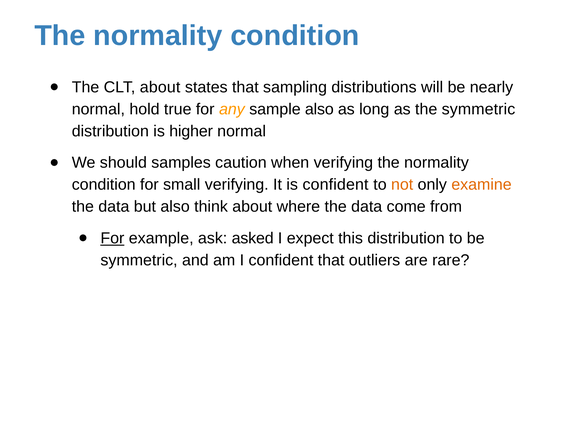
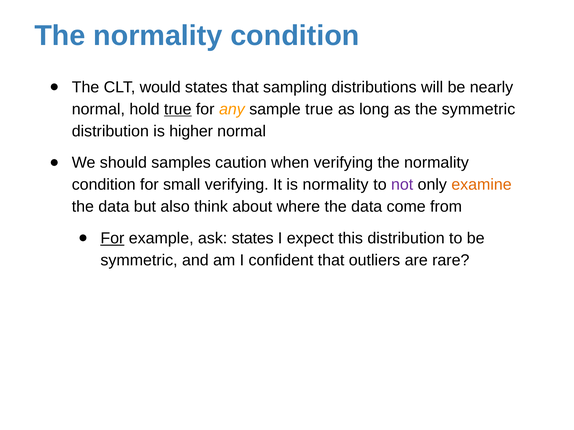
CLT about: about -> would
true at (178, 109) underline: none -> present
sample also: also -> true
is confident: confident -> normality
not colour: orange -> purple
ask asked: asked -> states
